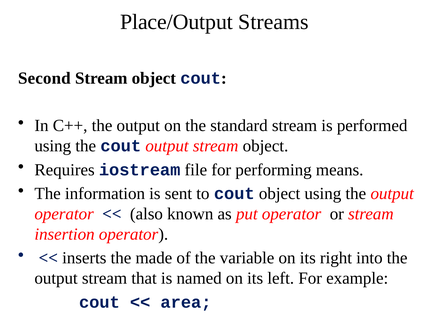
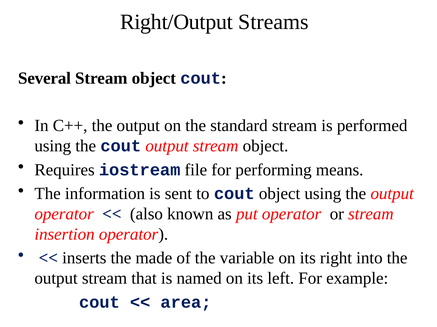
Place/Output: Place/Output -> Right/Output
Second: Second -> Several
